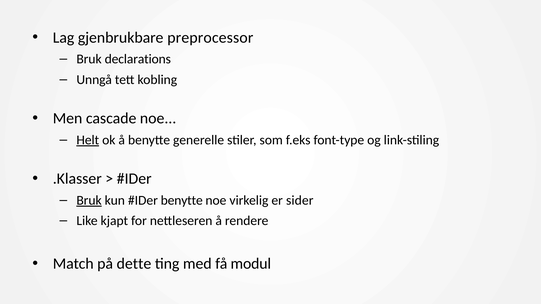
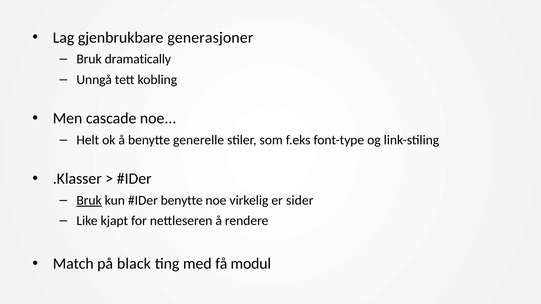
preprocessor: preprocessor -> generasjoner
declarations: declarations -> dramatically
Helt underline: present -> none
dette: dette -> black
